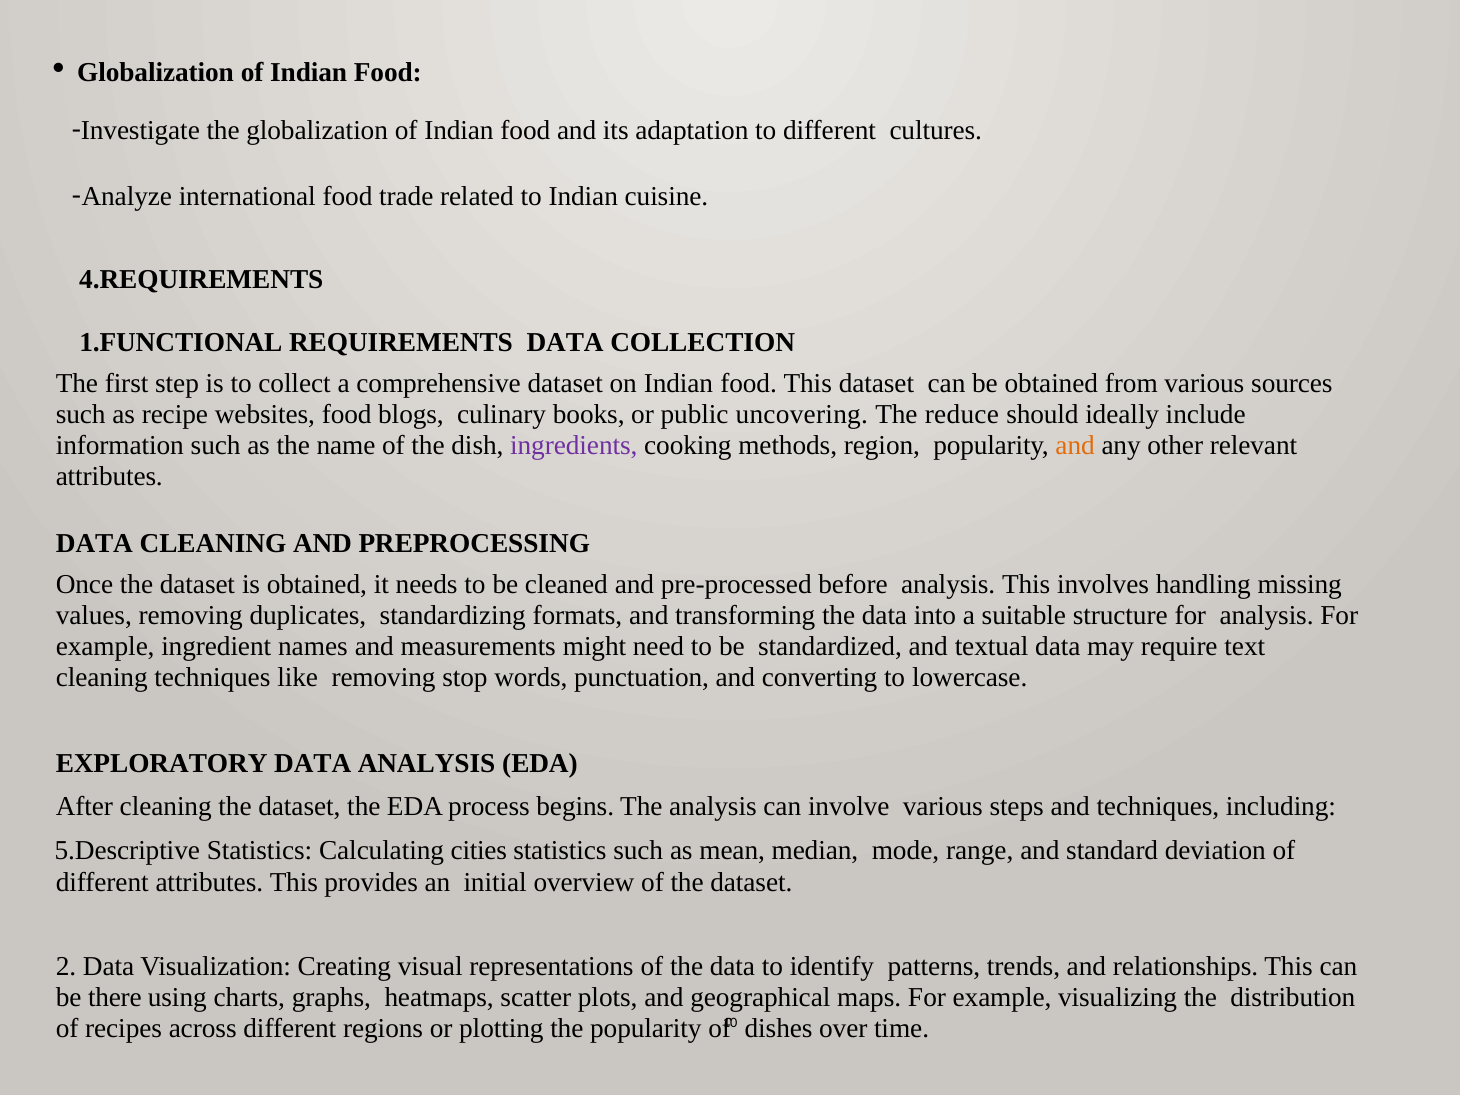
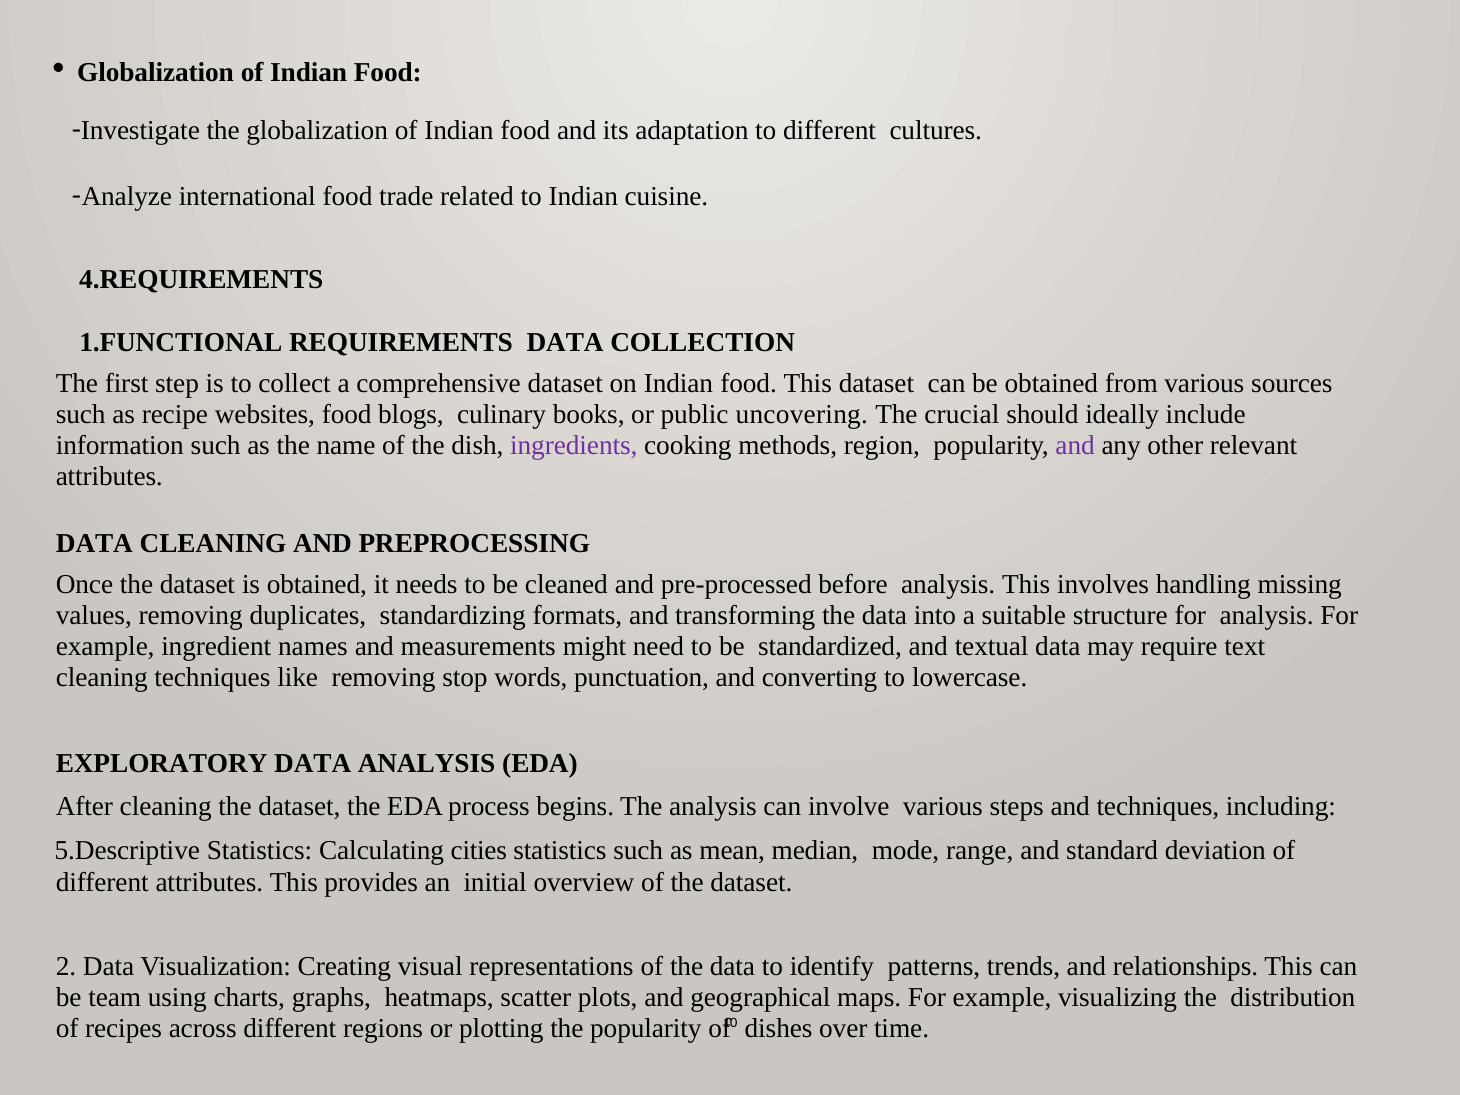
reduce: reduce -> crucial
and at (1075, 445) colour: orange -> purple
there: there -> team
